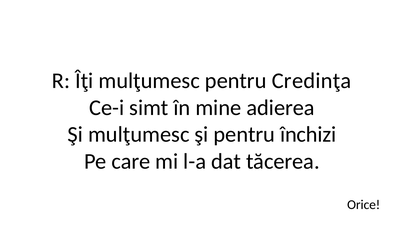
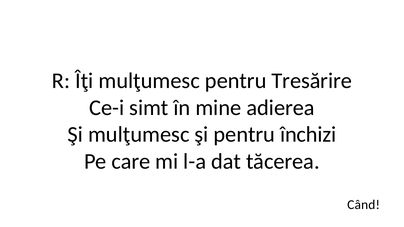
Credinţa: Credinţa -> Tresărire
Orice: Orice -> Când
